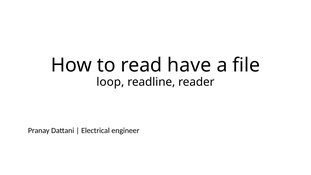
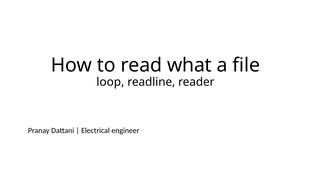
have: have -> what
